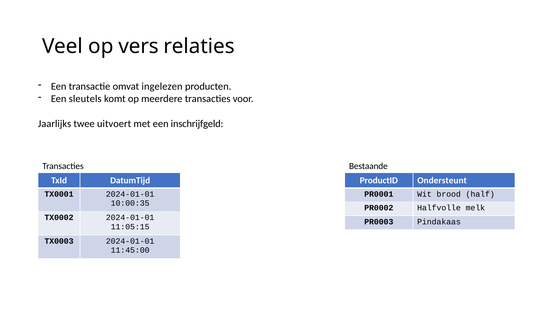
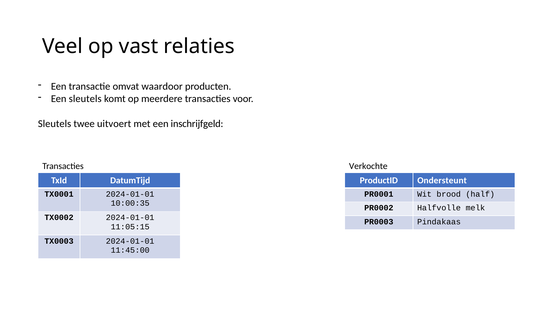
vers: vers -> vast
ingelezen: ingelezen -> waardoor
Jaarlijks at (55, 124): Jaarlijks -> Sleutels
Bestaande: Bestaande -> Verkochte
